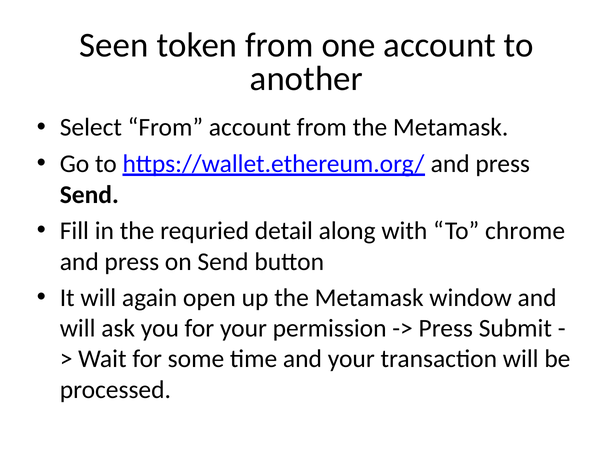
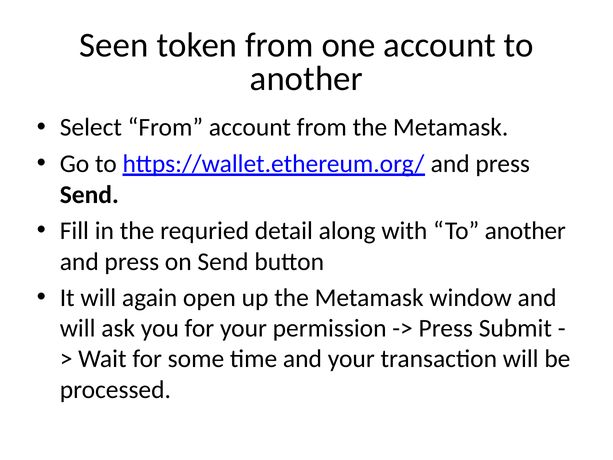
with To chrome: chrome -> another
